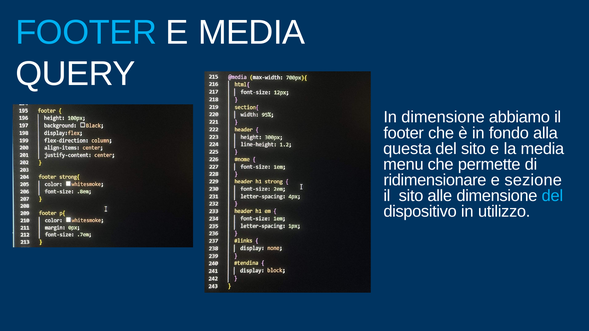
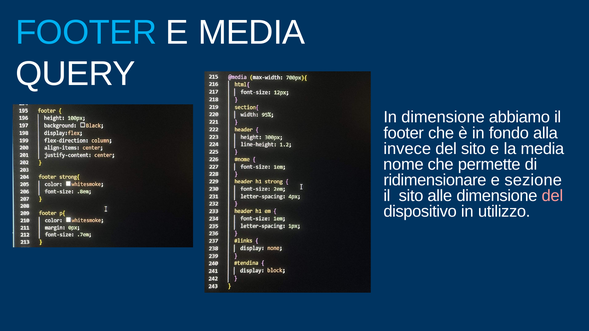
questa: questa -> invece
menu: menu -> nome
del at (552, 196) colour: light blue -> pink
